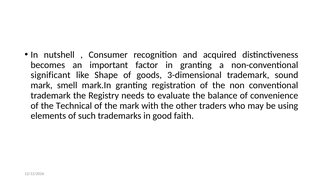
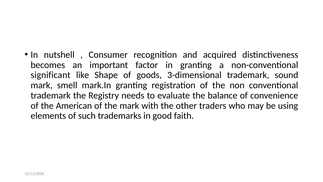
Technical: Technical -> American
